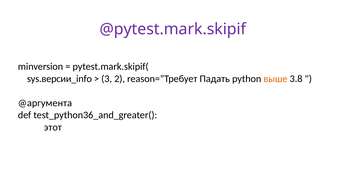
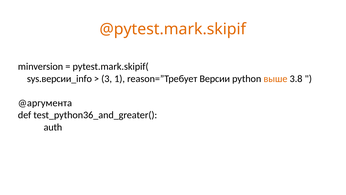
@pytest.mark.skipif colour: purple -> orange
2: 2 -> 1
Падать: Падать -> Версии
этот: этот -> auth
